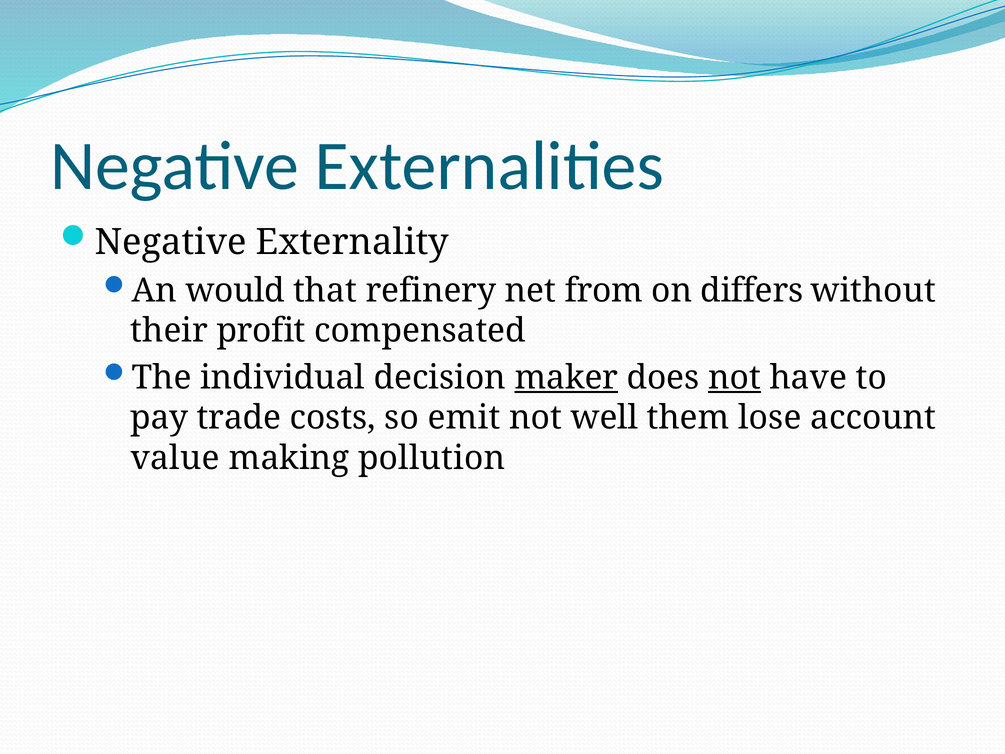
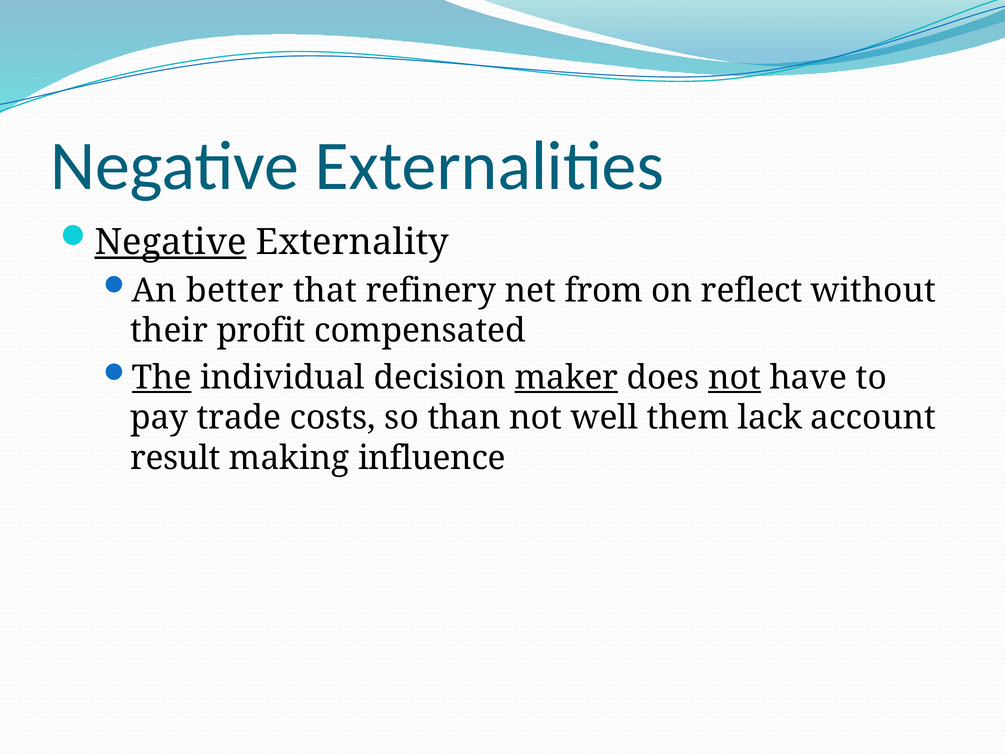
Negative at (171, 242) underline: none -> present
would: would -> better
differs: differs -> reflect
The underline: none -> present
emit: emit -> than
lose: lose -> lack
value: value -> result
pollution: pollution -> influence
